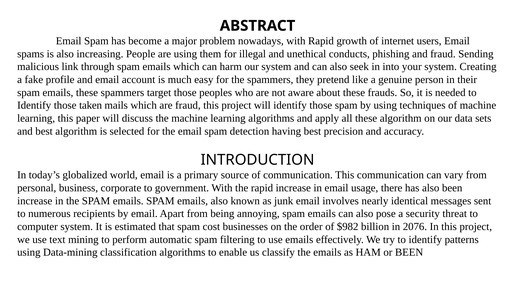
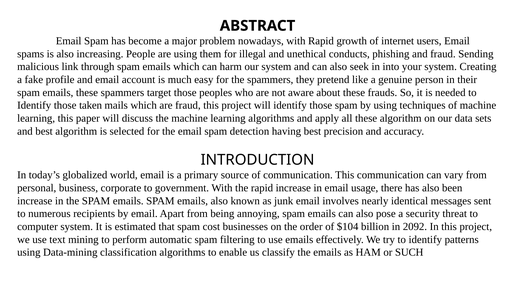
$982: $982 -> $104
2076: 2076 -> 2092
or BEEN: BEEN -> SUCH
